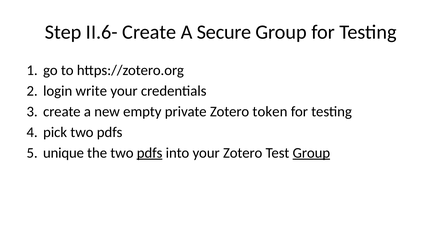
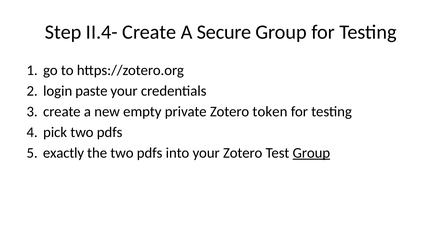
II.6-: II.6- -> II.4-
write: write -> paste
unique: unique -> exactly
pdfs at (150, 153) underline: present -> none
